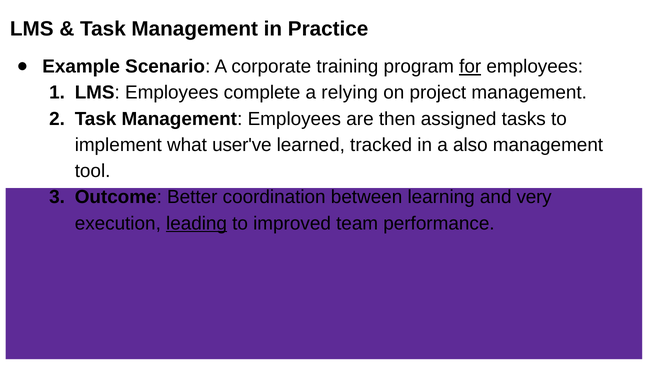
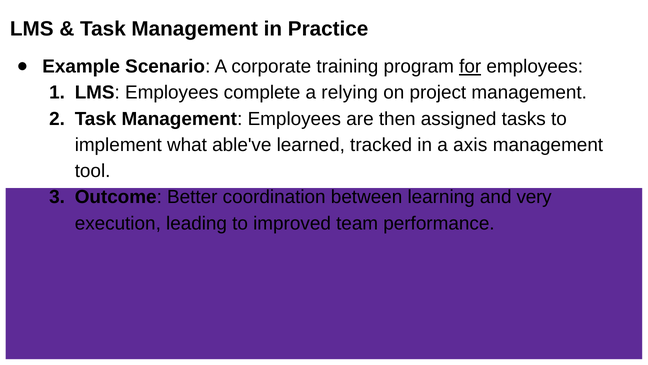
user've: user've -> able've
also: also -> axis
leading underline: present -> none
